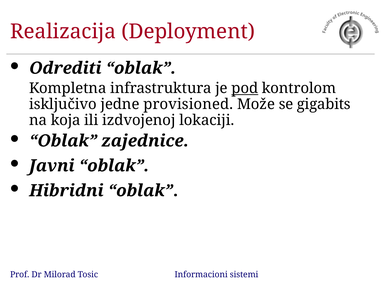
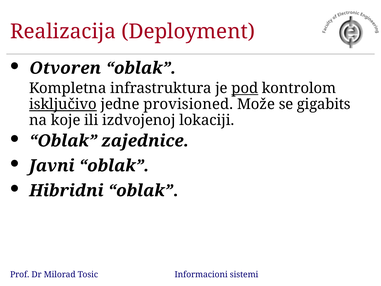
Odrediti: Odrediti -> Otvoren
isključivo underline: none -> present
koja: koja -> koje
